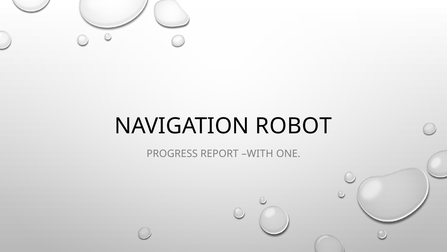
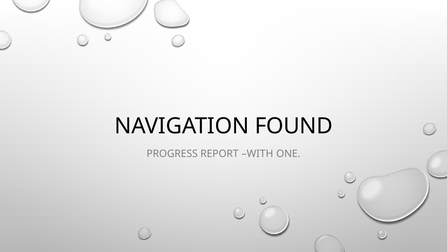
ROBOT: ROBOT -> FOUND
